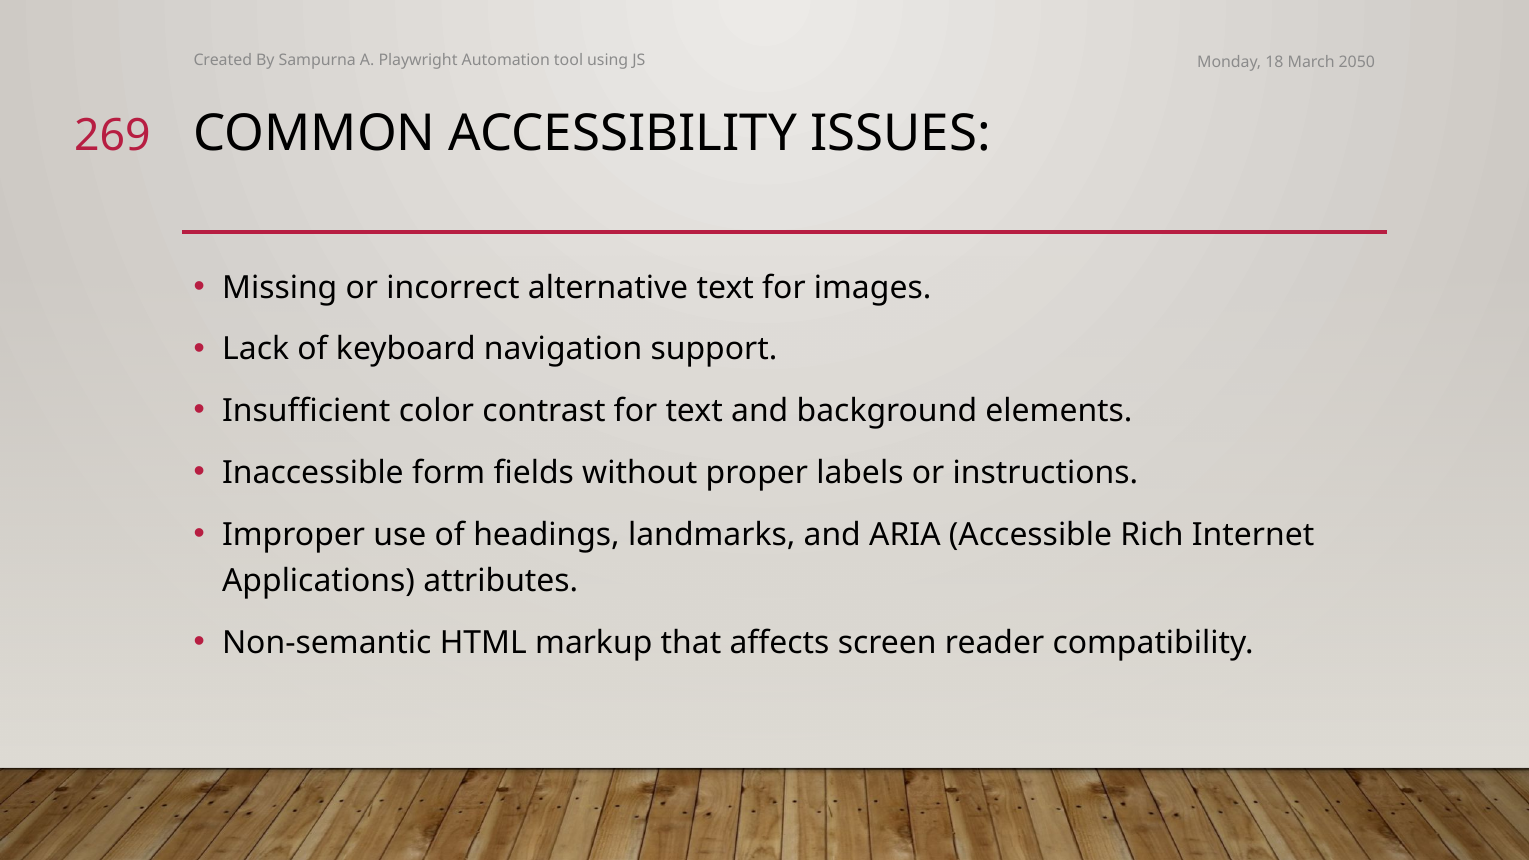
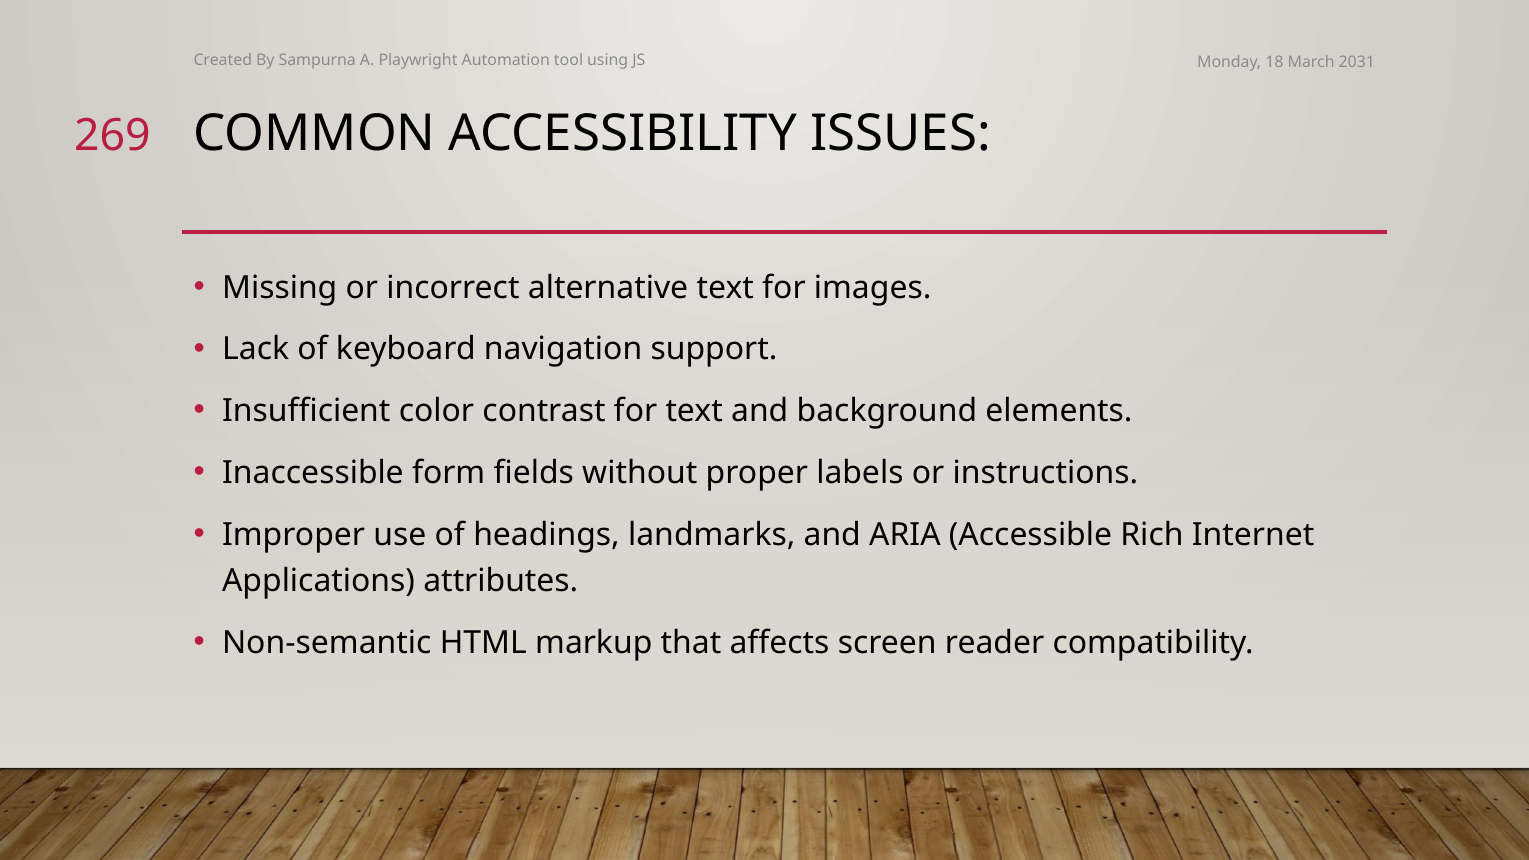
2050: 2050 -> 2031
